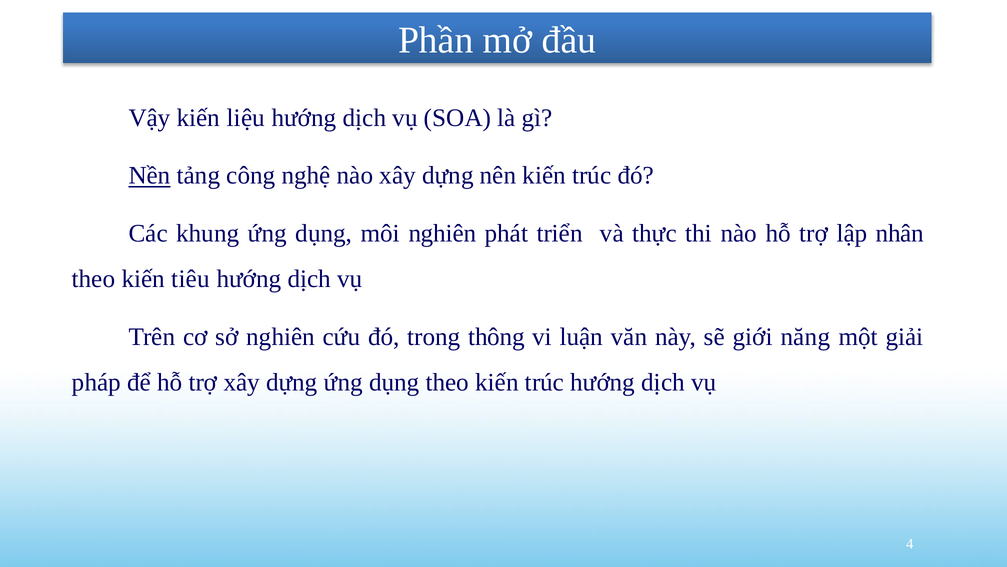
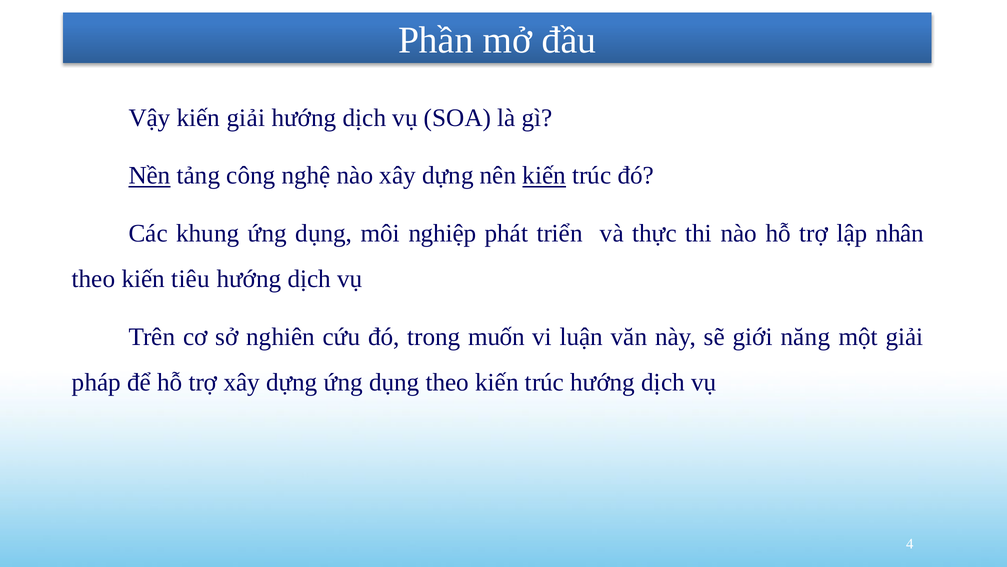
kiến liệu: liệu -> giải
kiến at (544, 176) underline: none -> present
môi nghiên: nghiên -> nghiệp
thông: thông -> muốn
